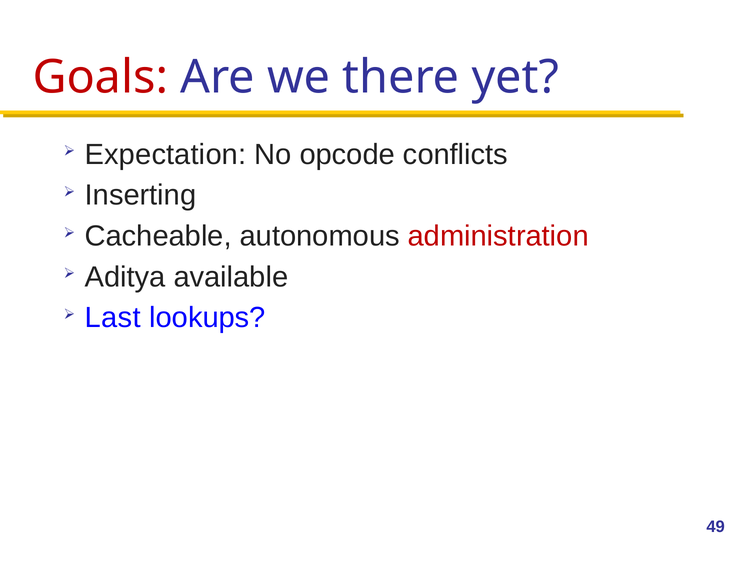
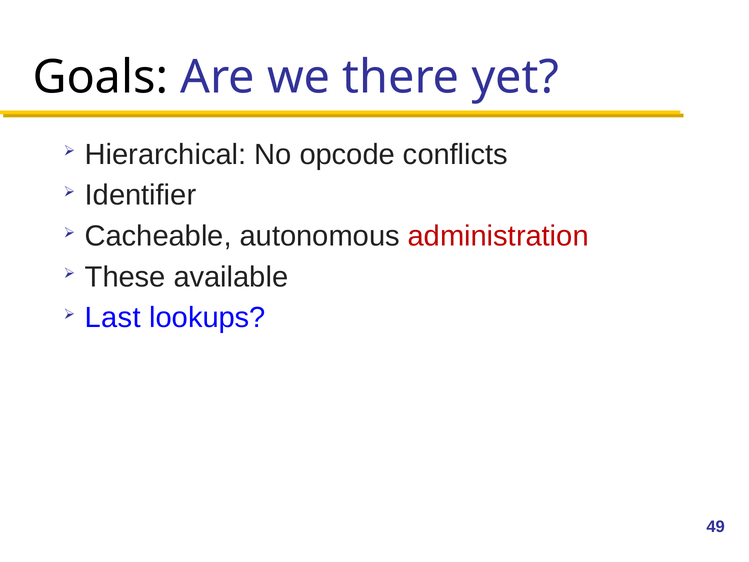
Goals colour: red -> black
Expectation: Expectation -> Hierarchical
Inserting: Inserting -> Identifier
Aditya: Aditya -> These
